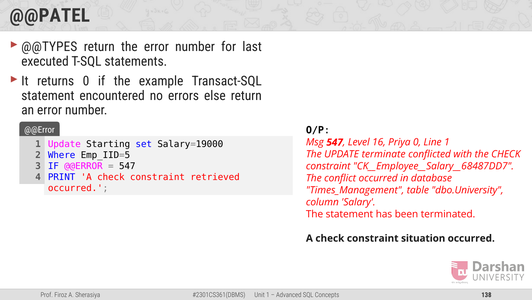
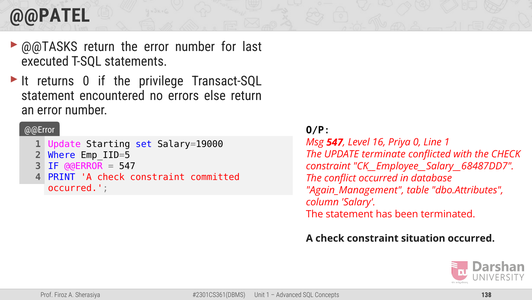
@@TYPES: @@TYPES -> @@TASKS
example: example -> privilege
retrieved: retrieved -> committed
Times_Management: Times_Management -> Again_Management
dbo.University: dbo.University -> dbo.Attributes
